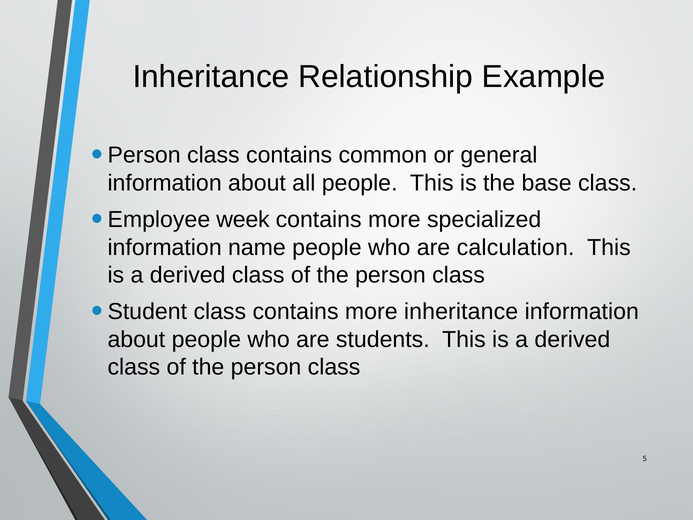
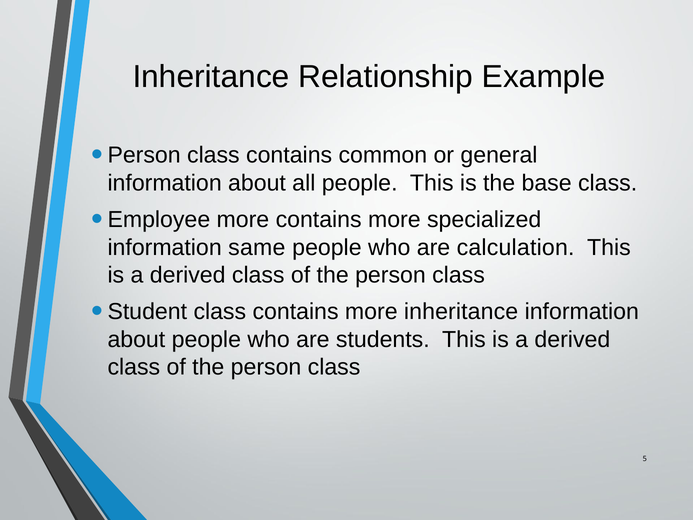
Employee week: week -> more
name: name -> same
